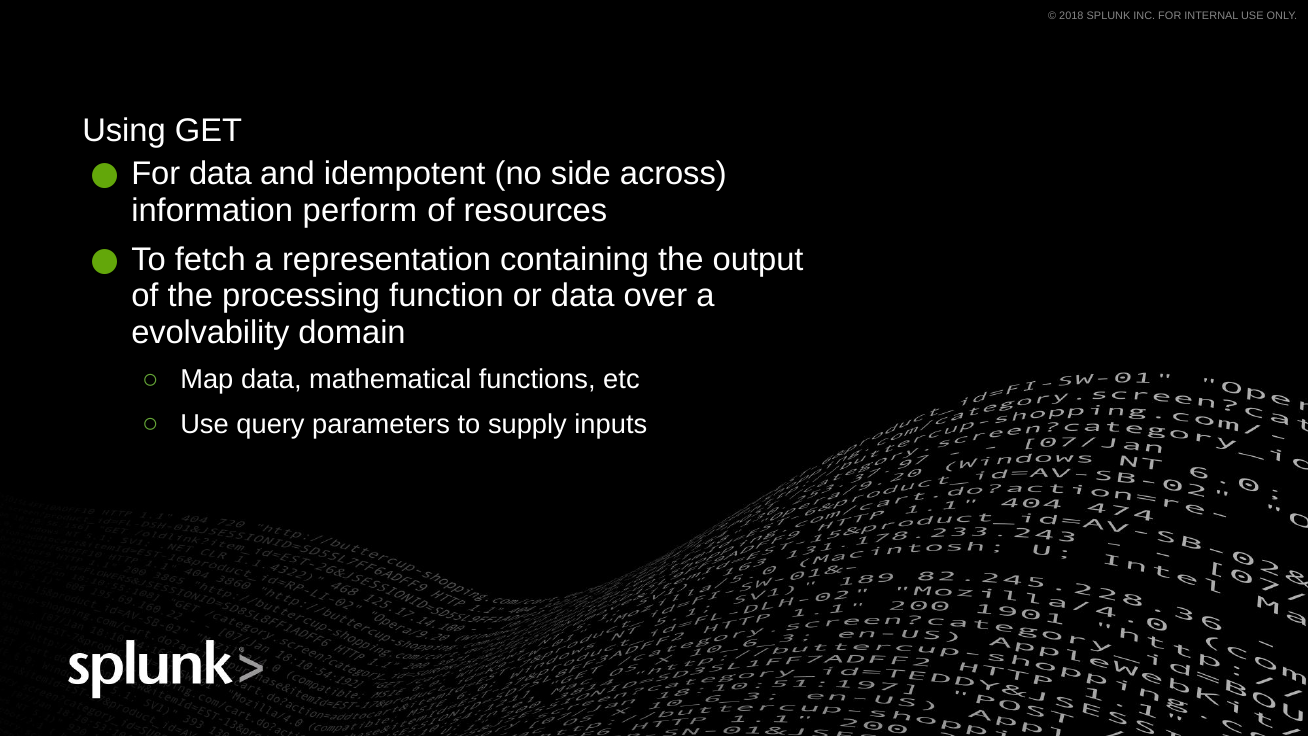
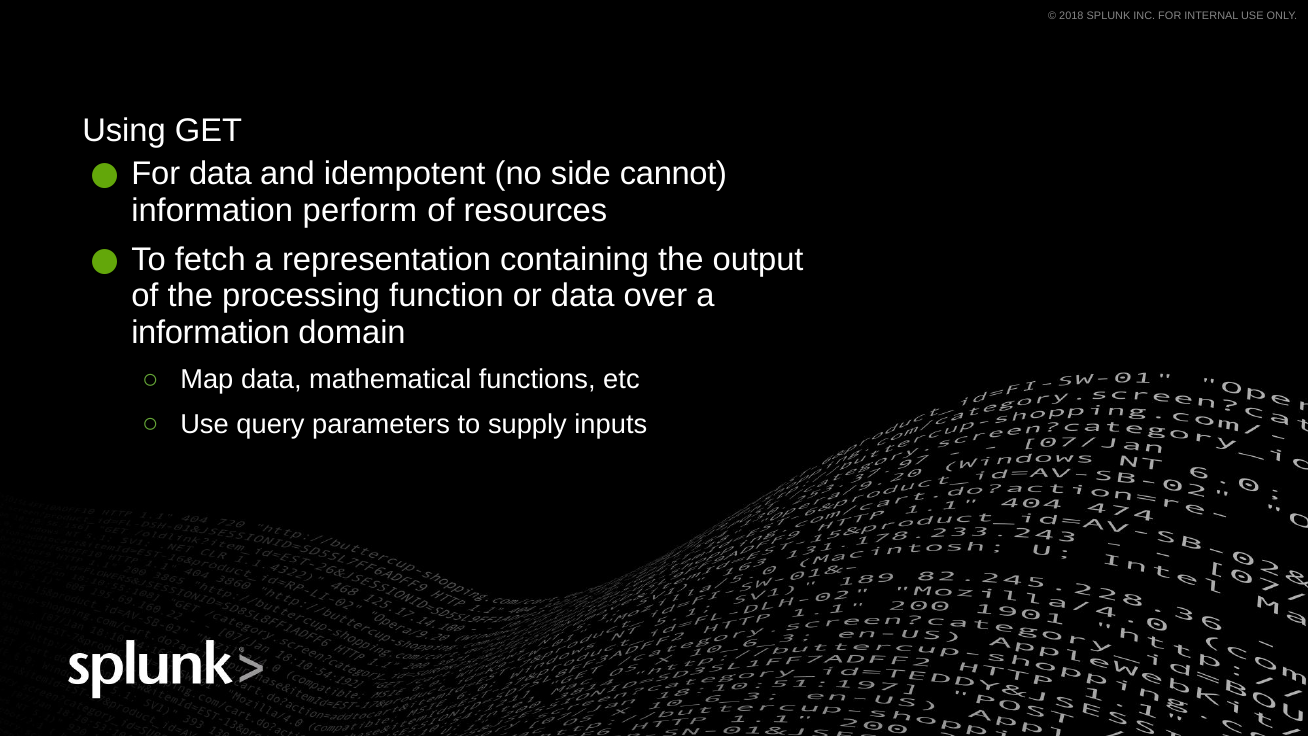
across: across -> cannot
evolvability at (210, 332): evolvability -> information
